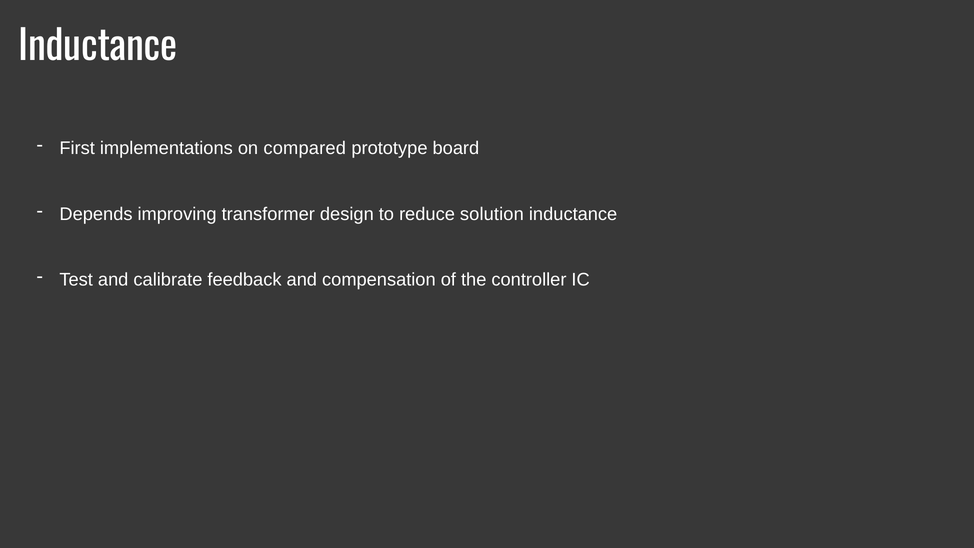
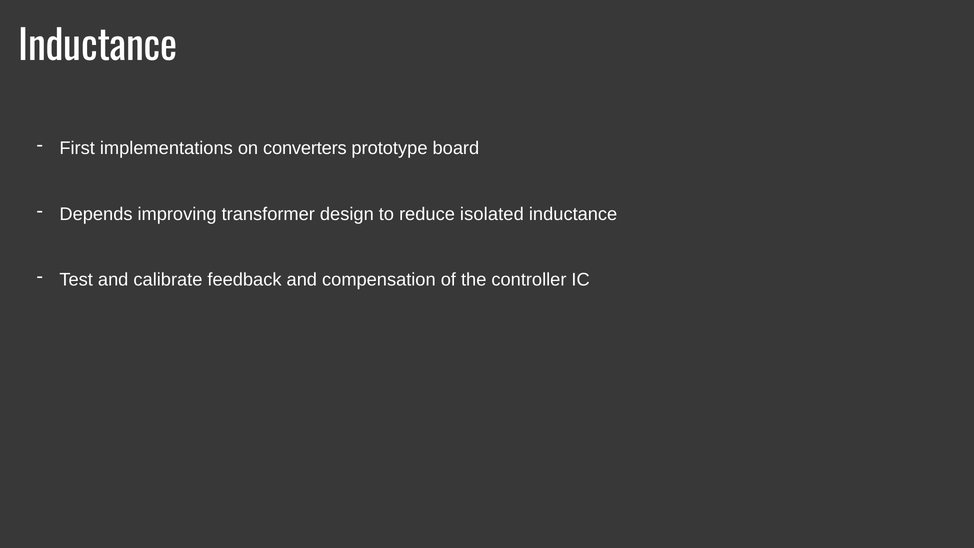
compared: compared -> converters
solution: solution -> isolated
